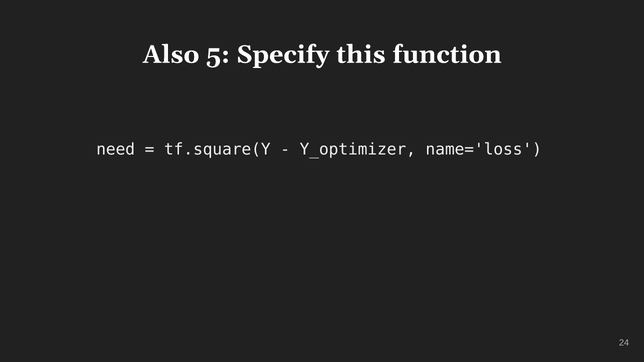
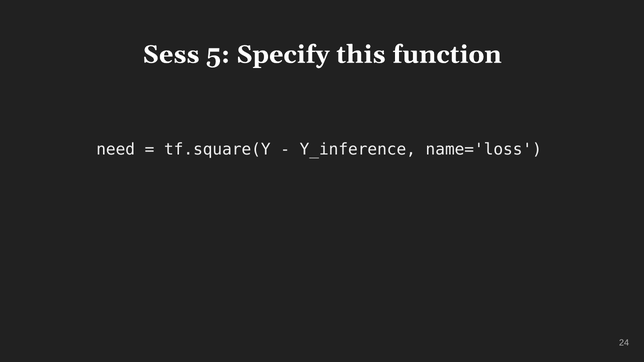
Also: Also -> Sess
Y_optimizer: Y_optimizer -> Y_inference
